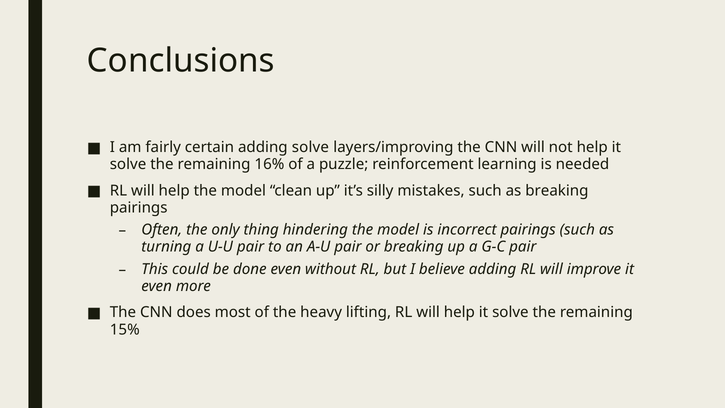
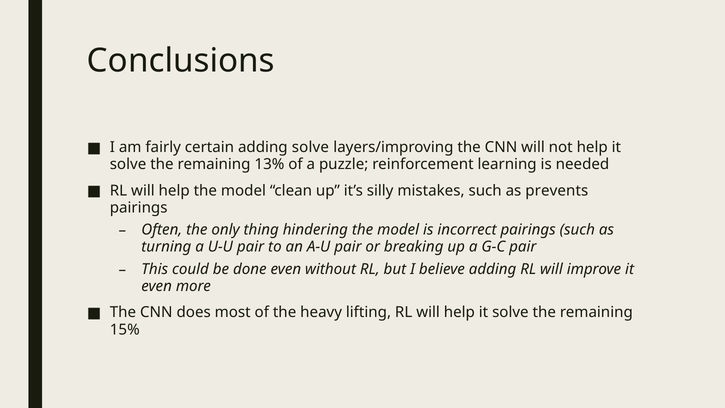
16%: 16% -> 13%
as breaking: breaking -> prevents
